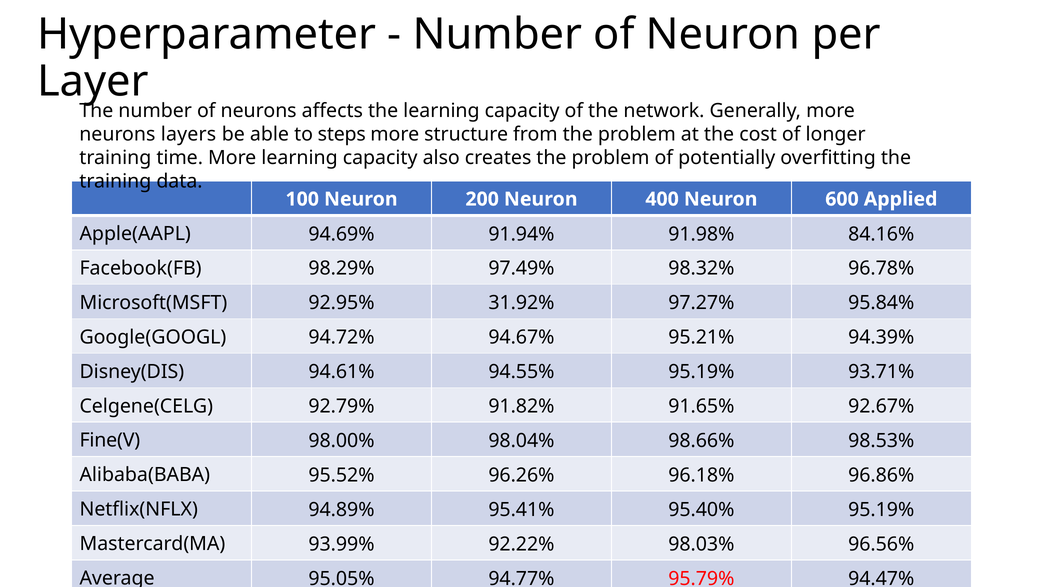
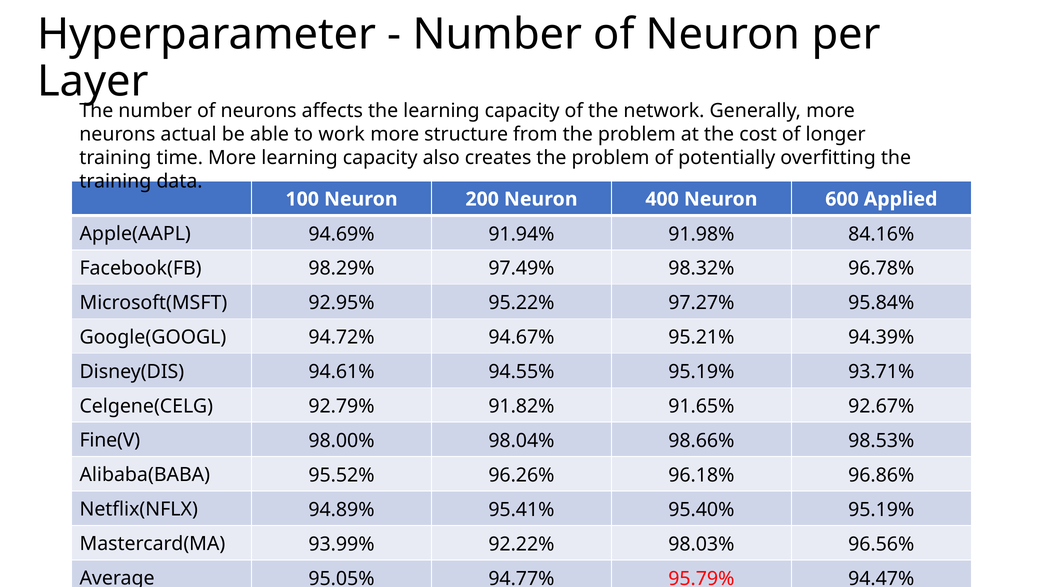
layers: layers -> actual
steps: steps -> work
31.92%: 31.92% -> 95.22%
